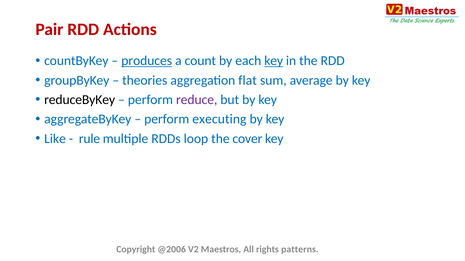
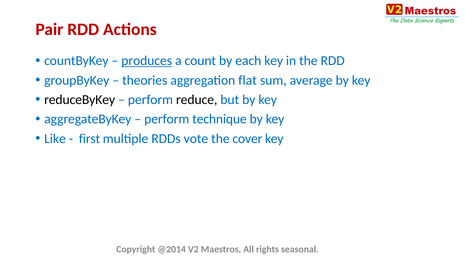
key at (274, 61) underline: present -> none
reduce colour: purple -> black
executing: executing -> technique
rule: rule -> first
loop: loop -> vote
@2006: @2006 -> @2014
patterns: patterns -> seasonal
